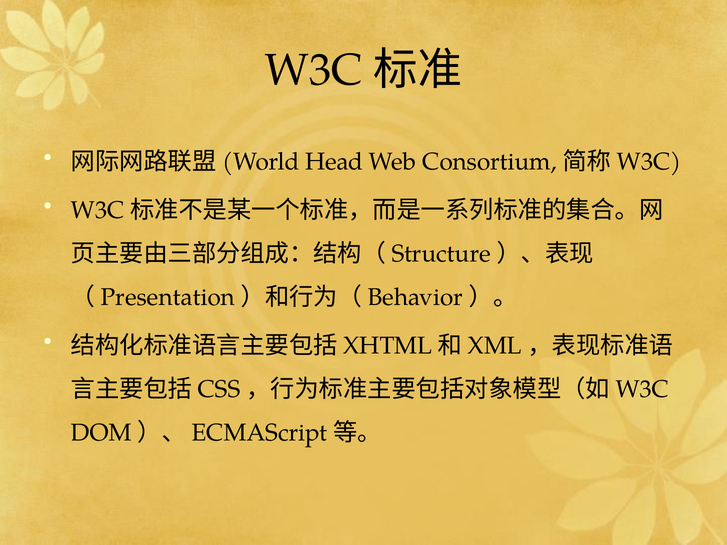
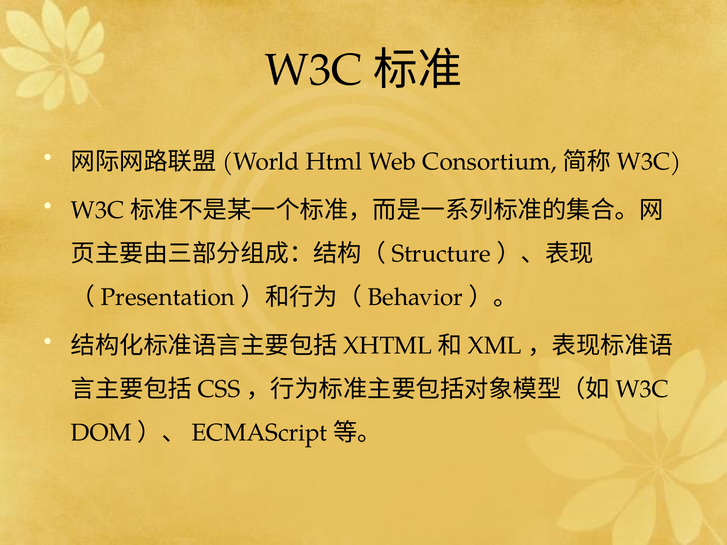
Head: Head -> Html
